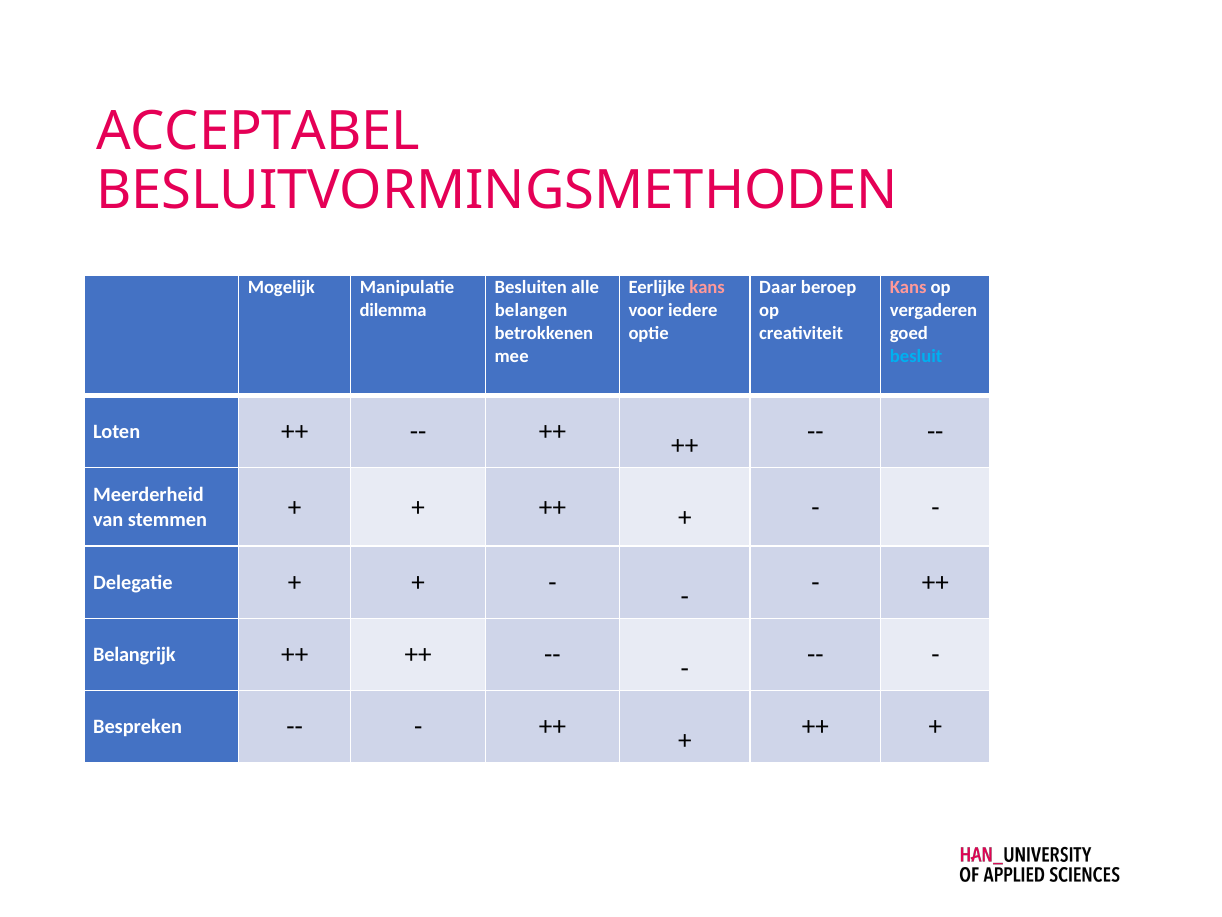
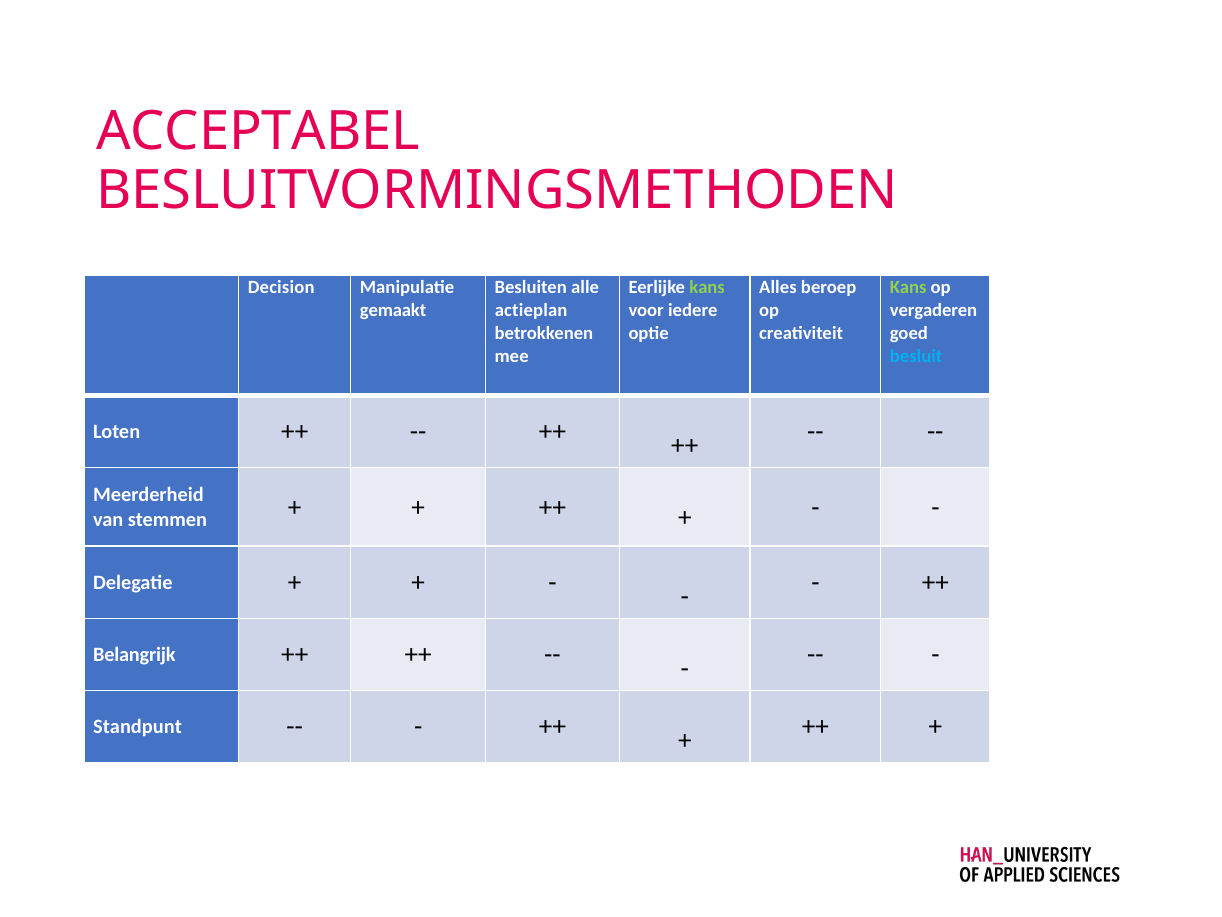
Mogelijk: Mogelijk -> Decision
kans at (707, 287) colour: pink -> light green
Daar: Daar -> Alles
Kans at (908, 287) colour: pink -> light green
dilemma: dilemma -> gemaakt
belangen: belangen -> actieplan
Bespreken: Bespreken -> Standpunt
